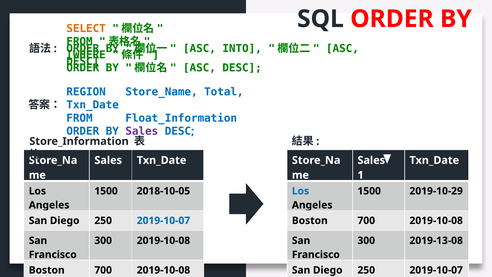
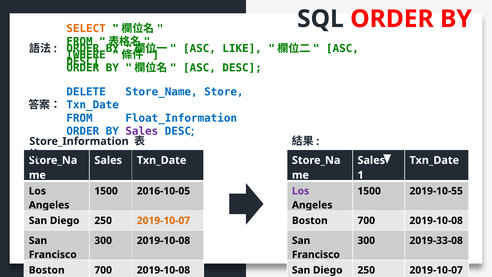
INTO: INTO -> LIKE
REGION: REGION -> DELETE
Total: Total -> Store
2018-10-05: 2018-10-05 -> 2016-10-05
Los at (301, 191) colour: blue -> purple
2019-10-29: 2019-10-29 -> 2019-10-55
2019-10-07 at (163, 220) colour: blue -> orange
2019-13-08: 2019-13-08 -> 2019-33-08
